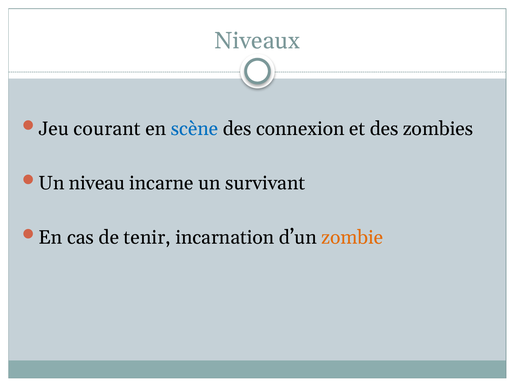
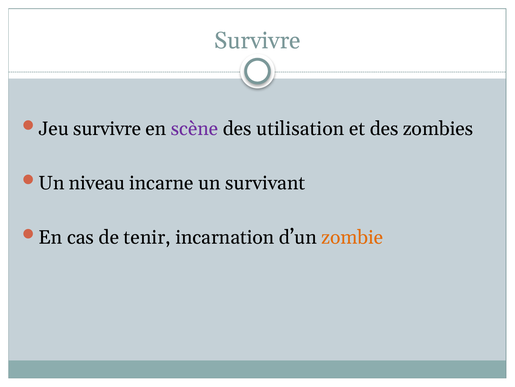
Niveaux at (257, 41): Niveaux -> Survivre
Jeu courant: courant -> survivre
scène colour: blue -> purple
connexion: connexion -> utilisation
